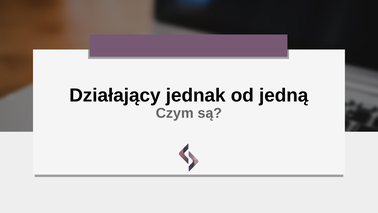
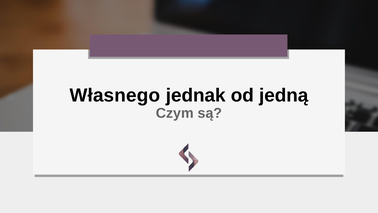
Działający: Działający -> Własnego
